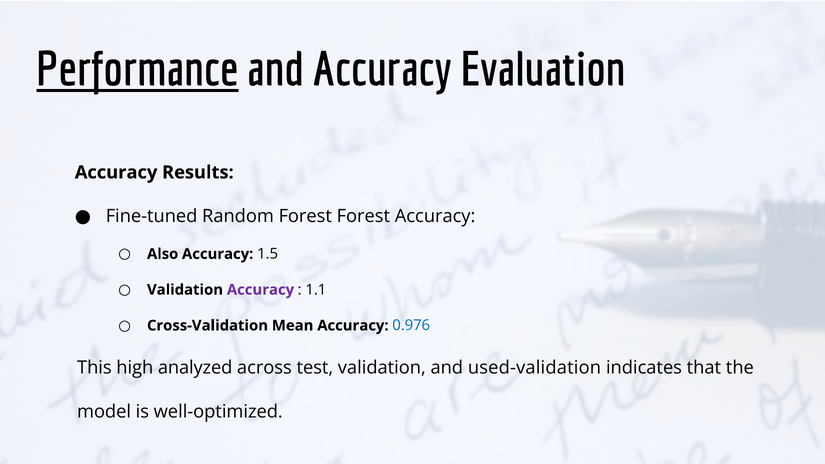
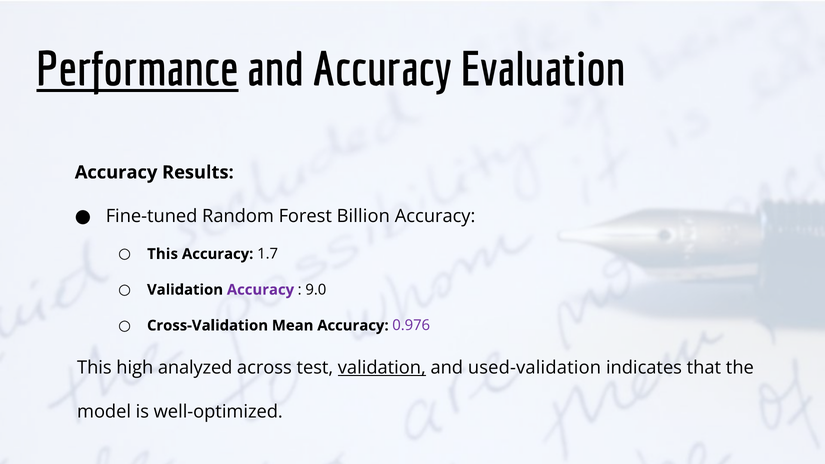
Forest Forest: Forest -> Billion
Also at (163, 254): Also -> This
1.5: 1.5 -> 1.7
1.1: 1.1 -> 9.0
0.976 colour: blue -> purple
validation at (382, 368) underline: none -> present
